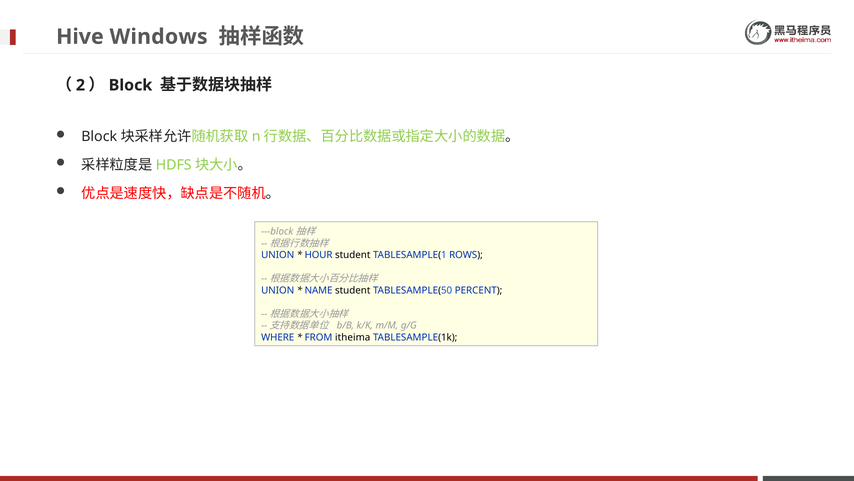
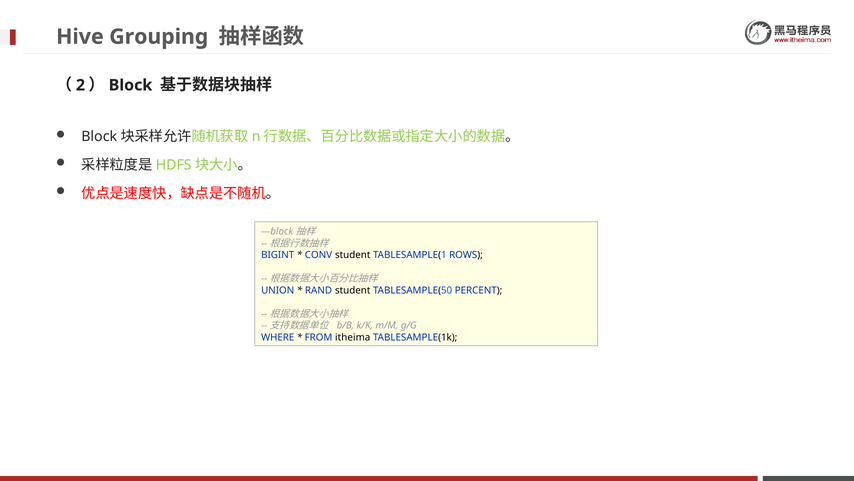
Windows: Windows -> Grouping
UNION at (278, 255): UNION -> BIGINT
HOUR: HOUR -> CONV
NAME: NAME -> RAND
